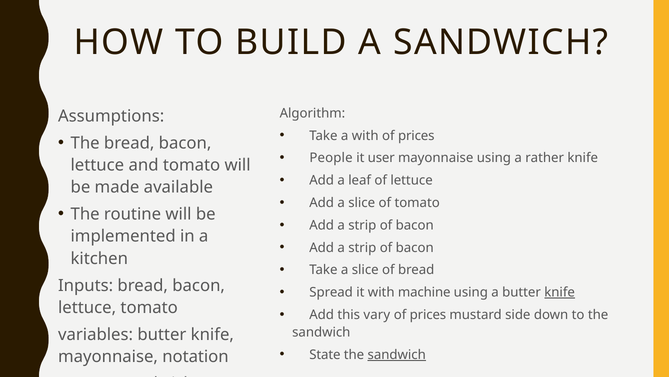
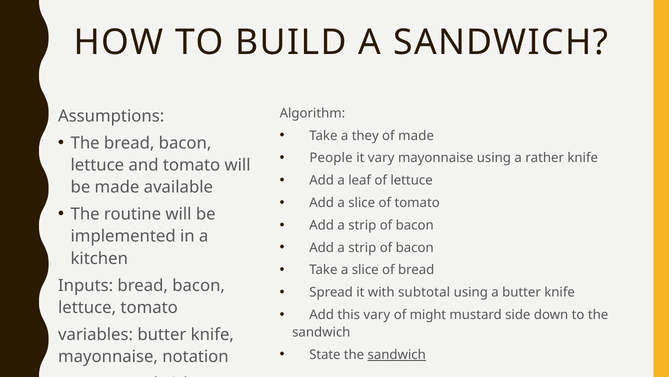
a with: with -> they
prices at (416, 135): prices -> made
it user: user -> vary
machine: machine -> subtotal
knife at (560, 292) underline: present -> none
prices at (428, 314): prices -> might
